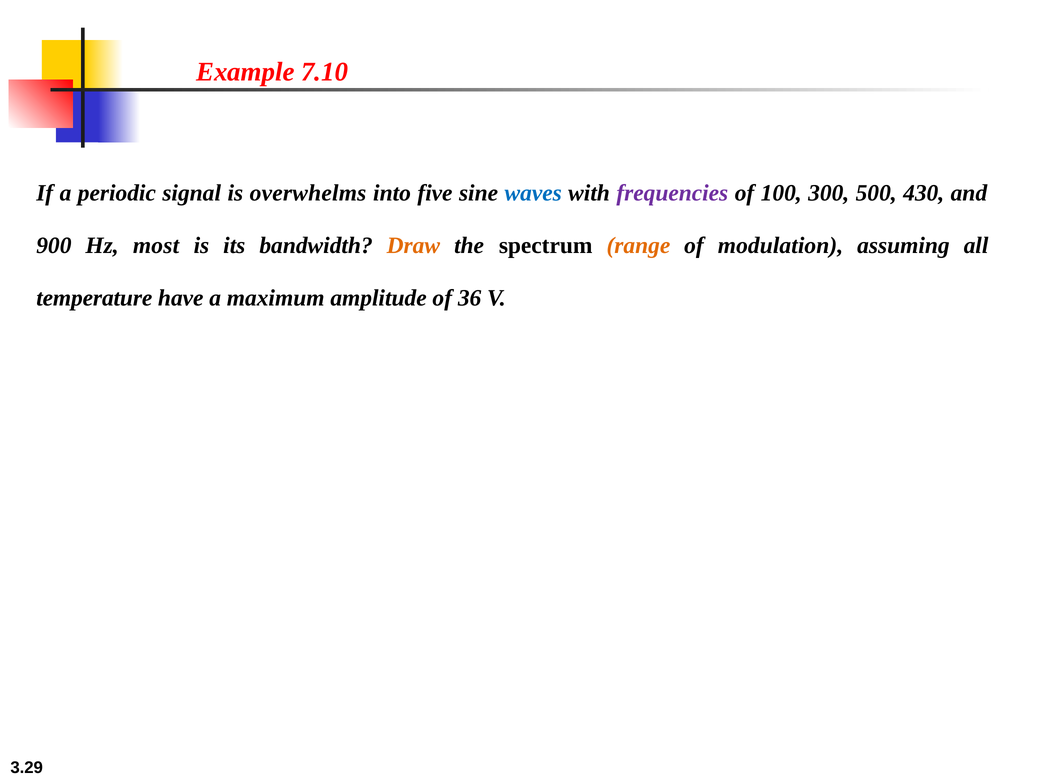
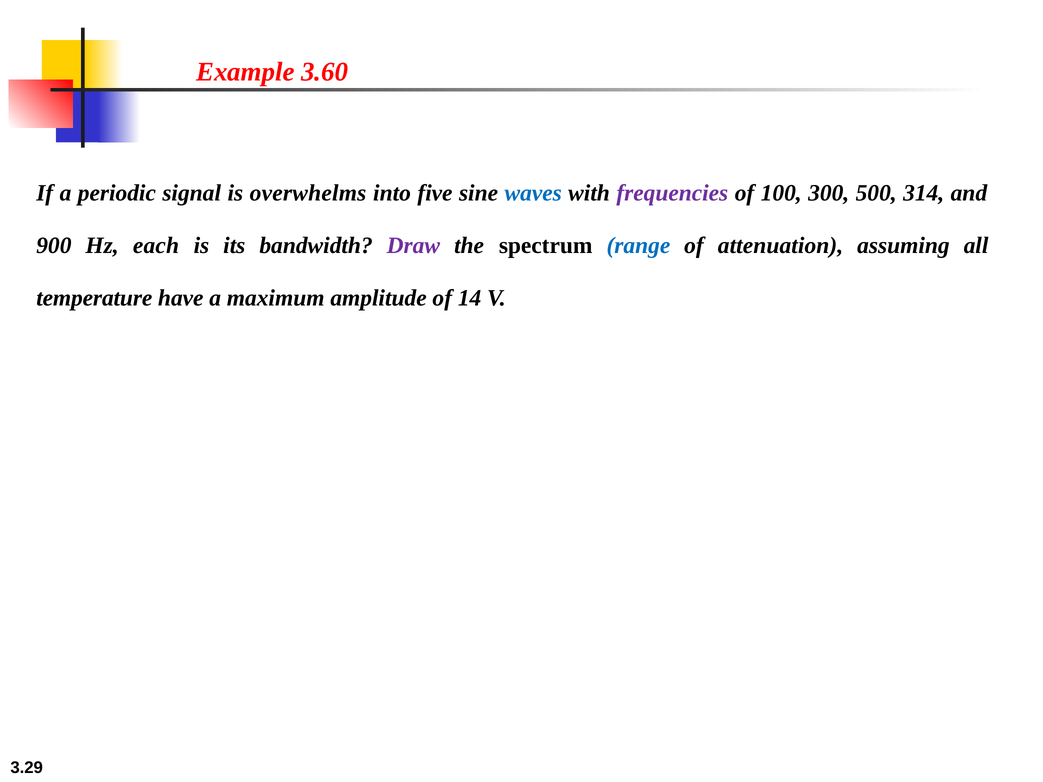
7.10: 7.10 -> 3.60
430: 430 -> 314
most: most -> each
Draw colour: orange -> purple
range colour: orange -> blue
modulation: modulation -> attenuation
36: 36 -> 14
